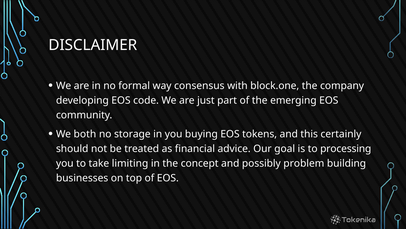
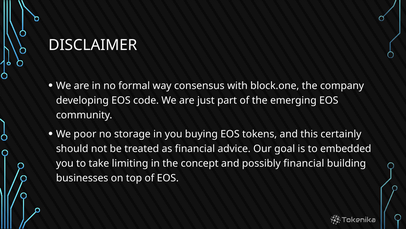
both: both -> poor
processing: processing -> embedded
possibly problem: problem -> financial
